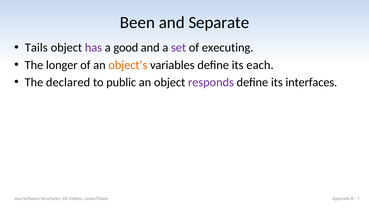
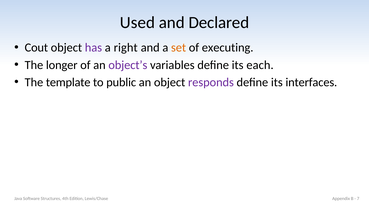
Been: Been -> Used
Separate: Separate -> Declared
Tails: Tails -> Cout
good: good -> right
set colour: purple -> orange
object’s colour: orange -> purple
declared: declared -> template
